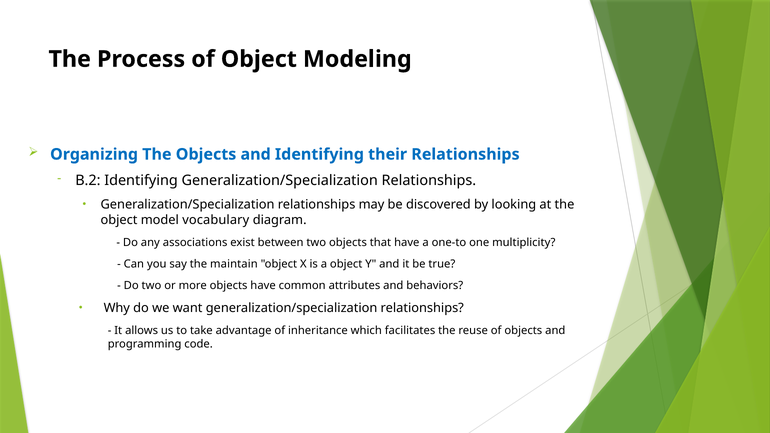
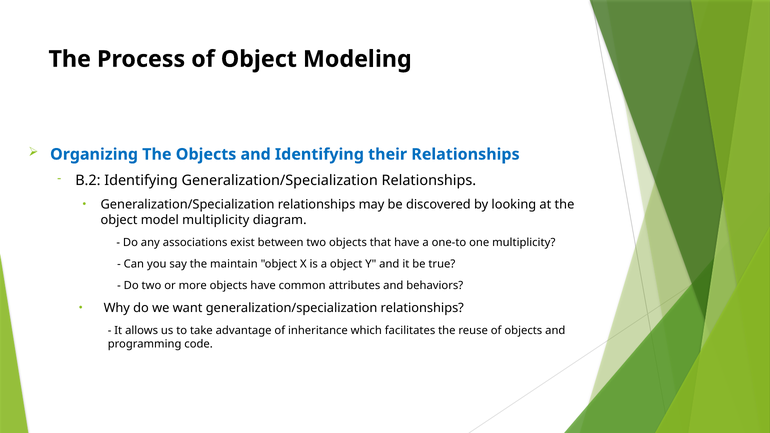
model vocabulary: vocabulary -> multiplicity
